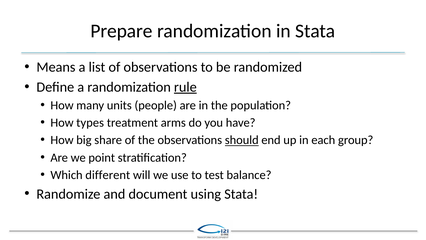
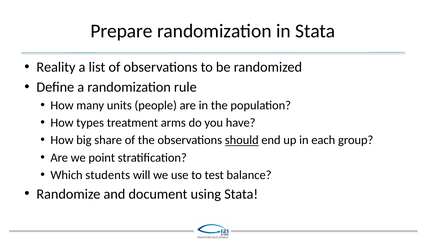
Means: Means -> Reality
rule underline: present -> none
different: different -> students
